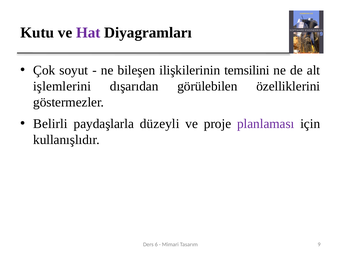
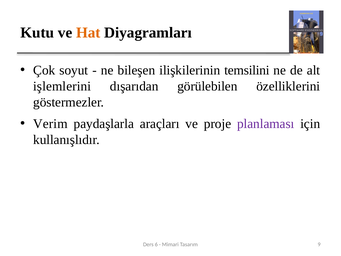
Hat colour: purple -> orange
Belirli: Belirli -> Verim
düzeyli: düzeyli -> araçları
